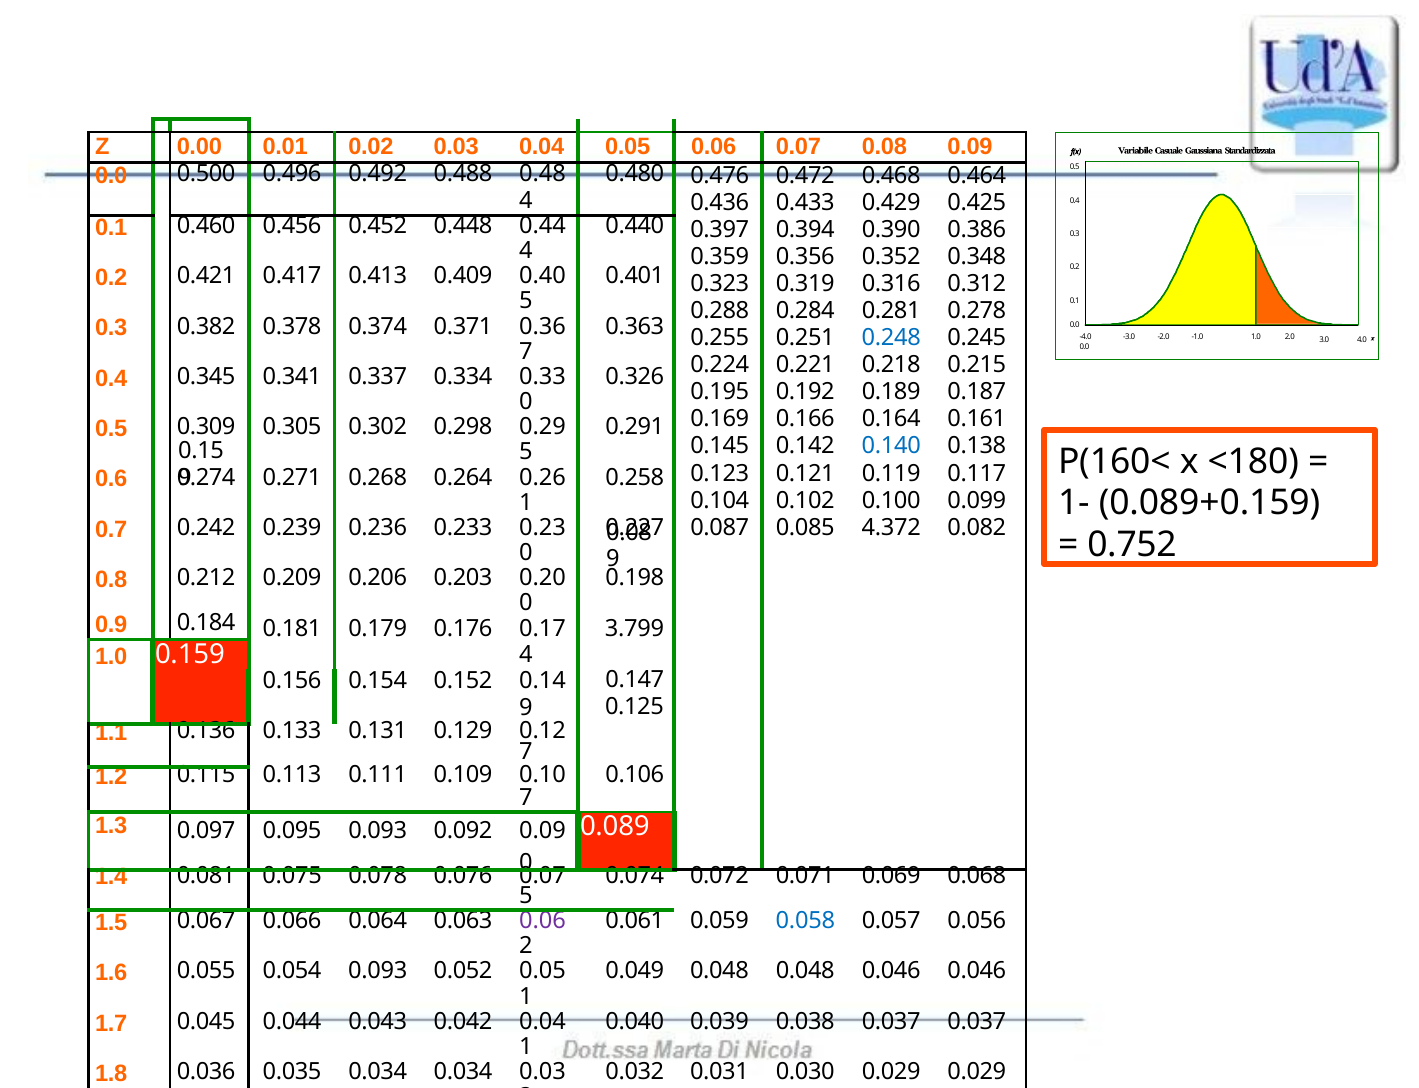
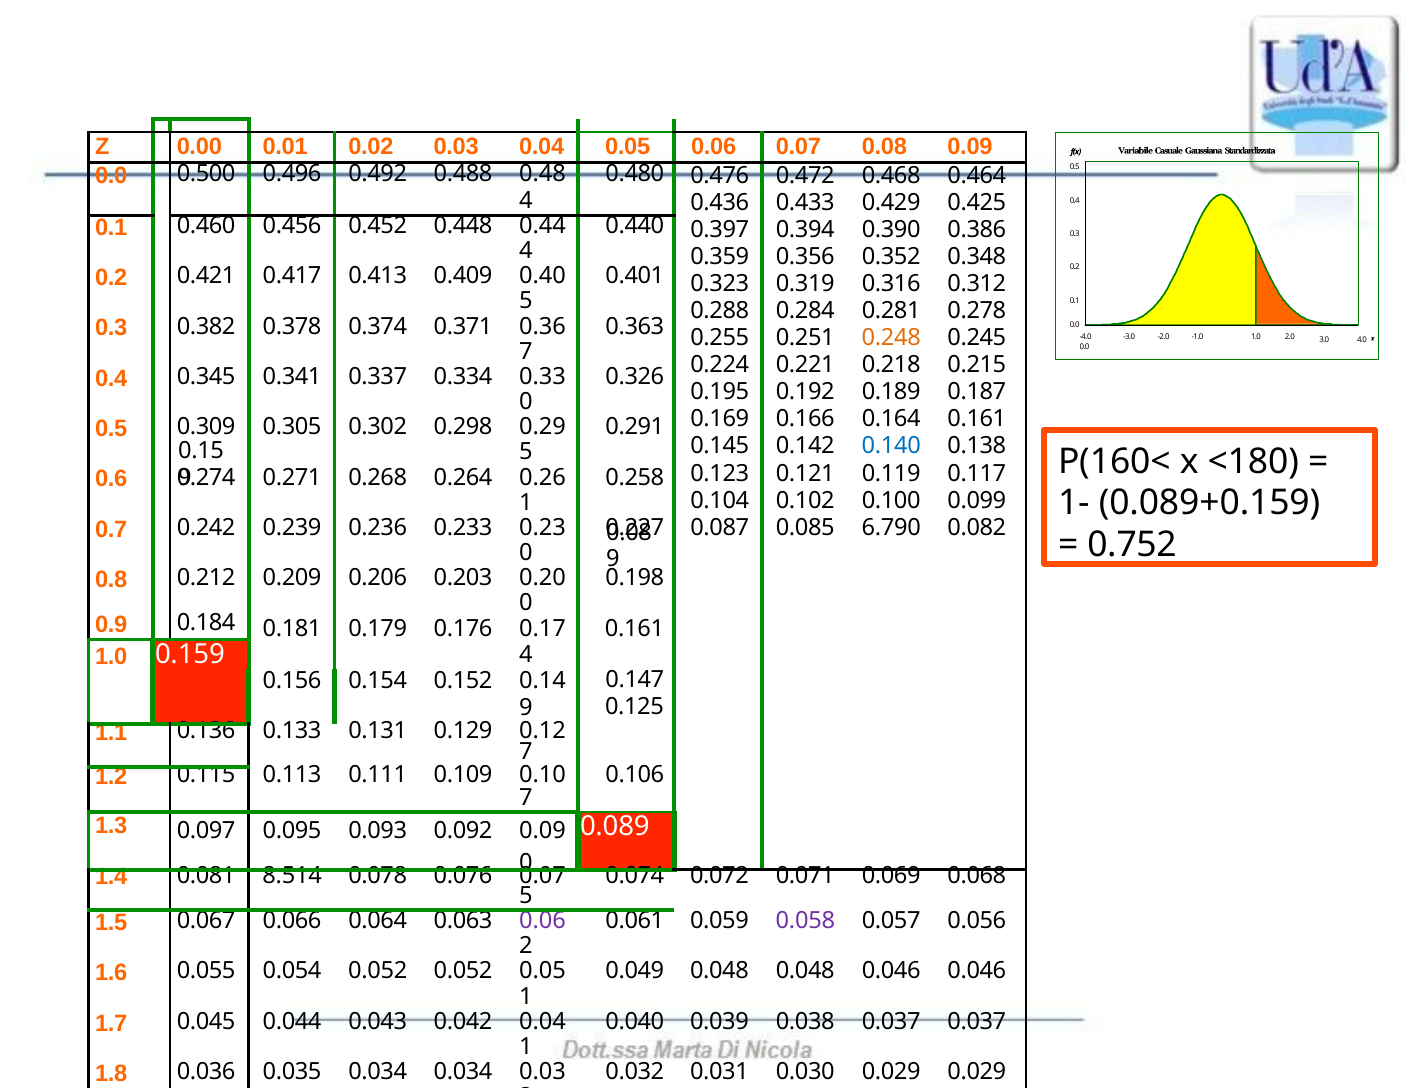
0.248 colour: blue -> orange
4.372: 4.372 -> 6.790
3.799 at (635, 629): 3.799 -> 0.161
0.075: 0.075 -> 8.514
0.058 colour: blue -> purple
0.054 0.093: 0.093 -> 0.052
